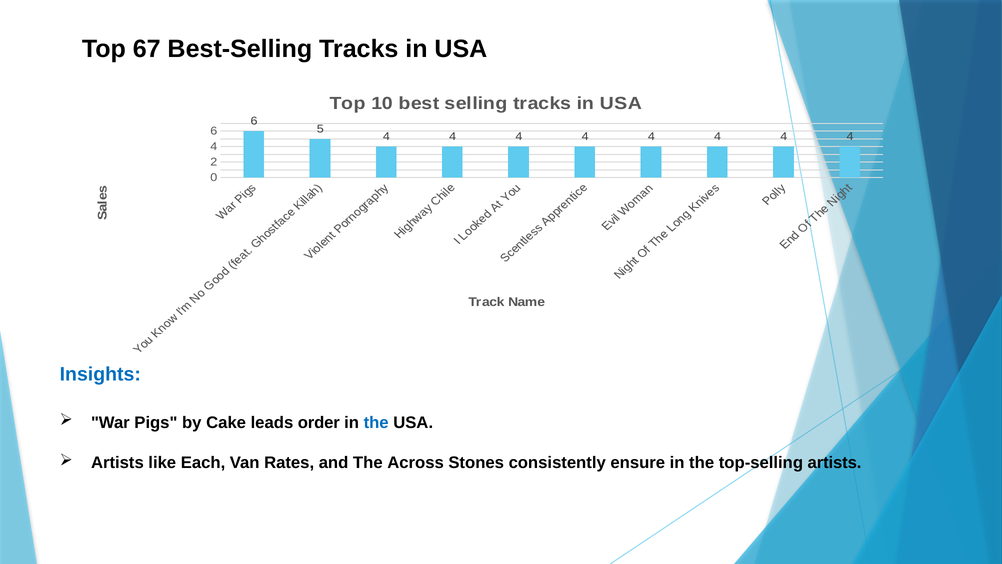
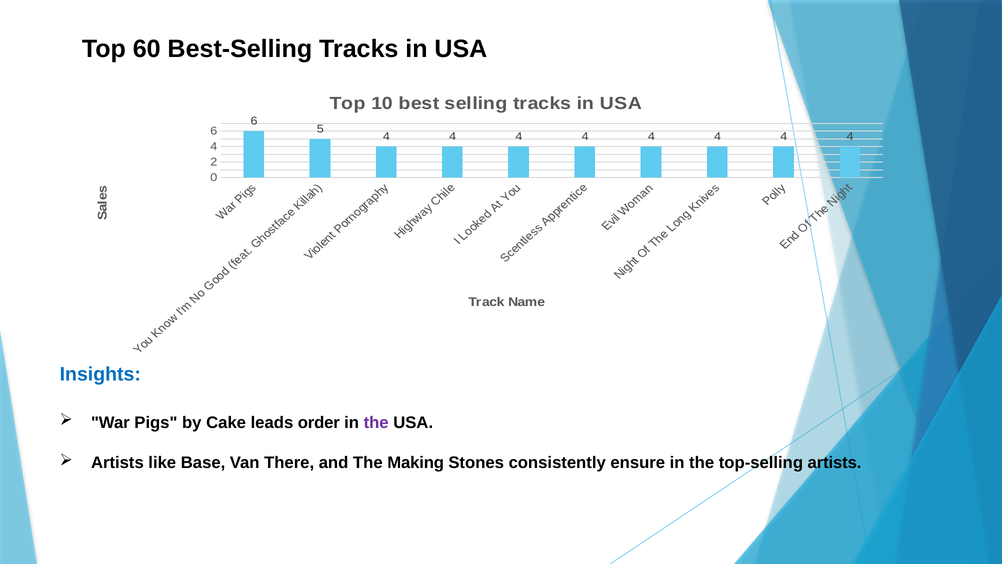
67: 67 -> 60
the at (376, 422) colour: blue -> purple
Each: Each -> Base
Rates: Rates -> There
Across: Across -> Making
